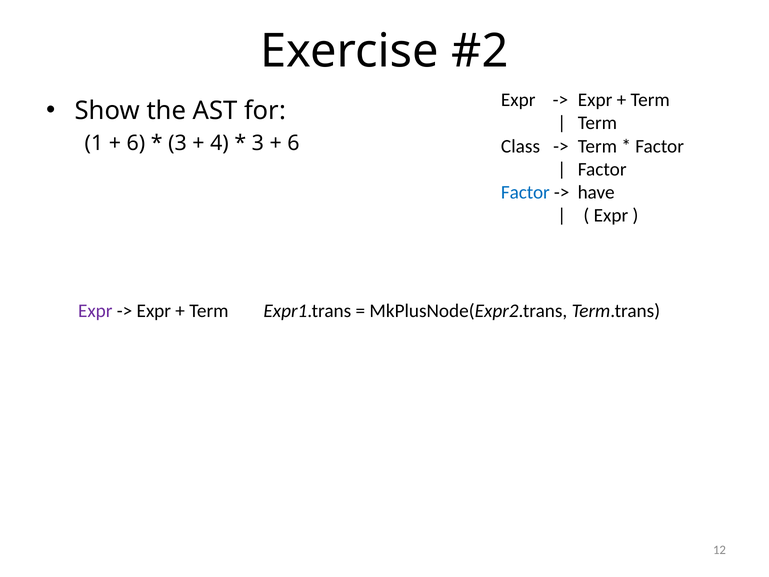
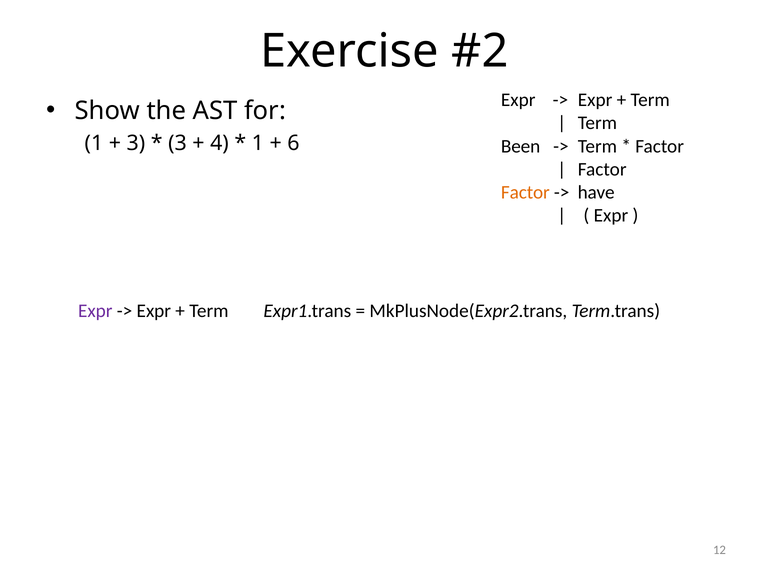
6 at (136, 143): 6 -> 3
3 at (258, 143): 3 -> 1
Class: Class -> Been
Factor at (525, 192) colour: blue -> orange
